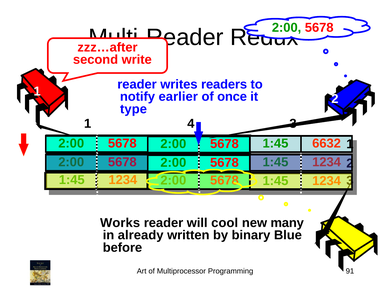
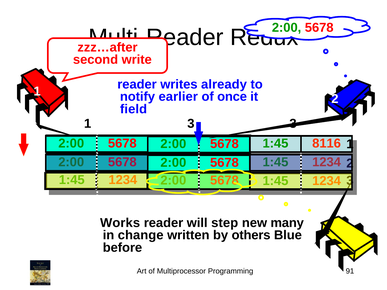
readers: readers -> already
type: type -> field
1 4: 4 -> 3
6632: 6632 -> 8116
cool: cool -> step
already: already -> change
binary: binary -> others
